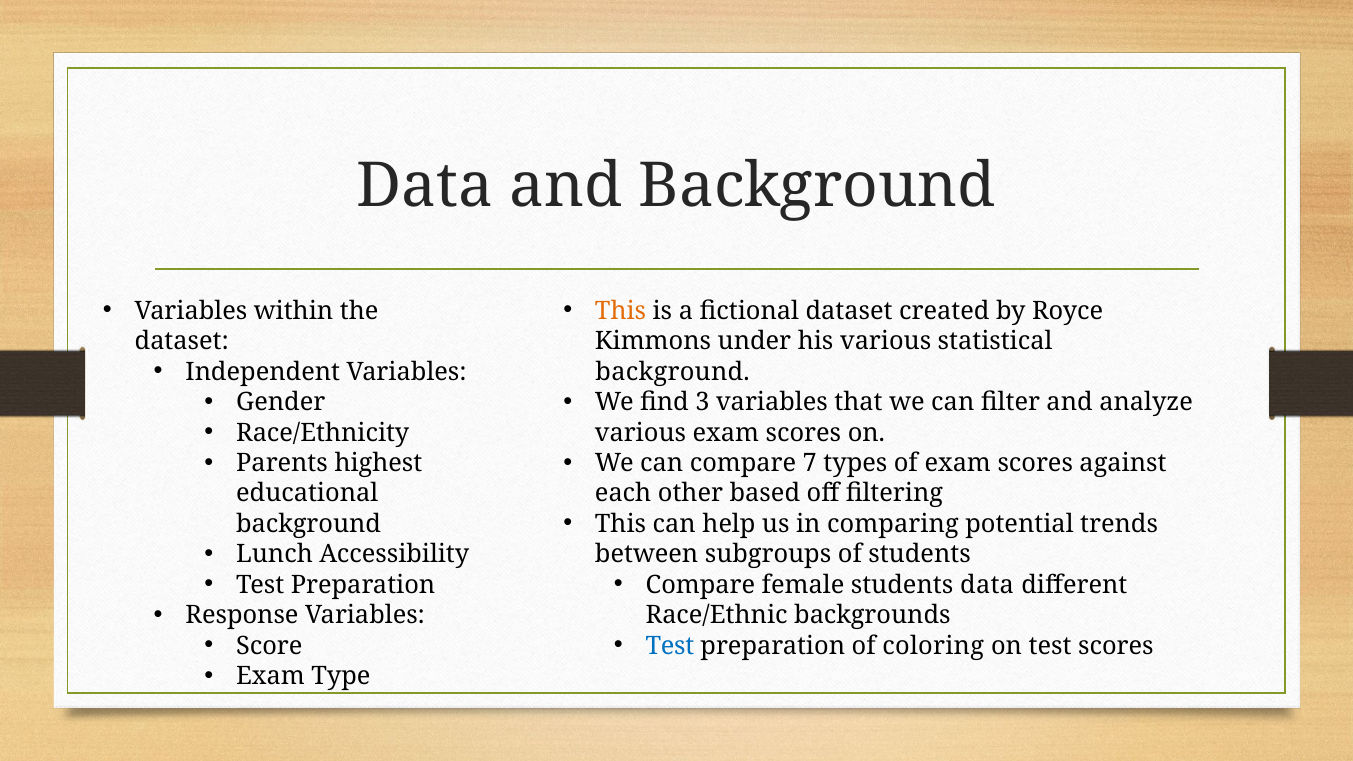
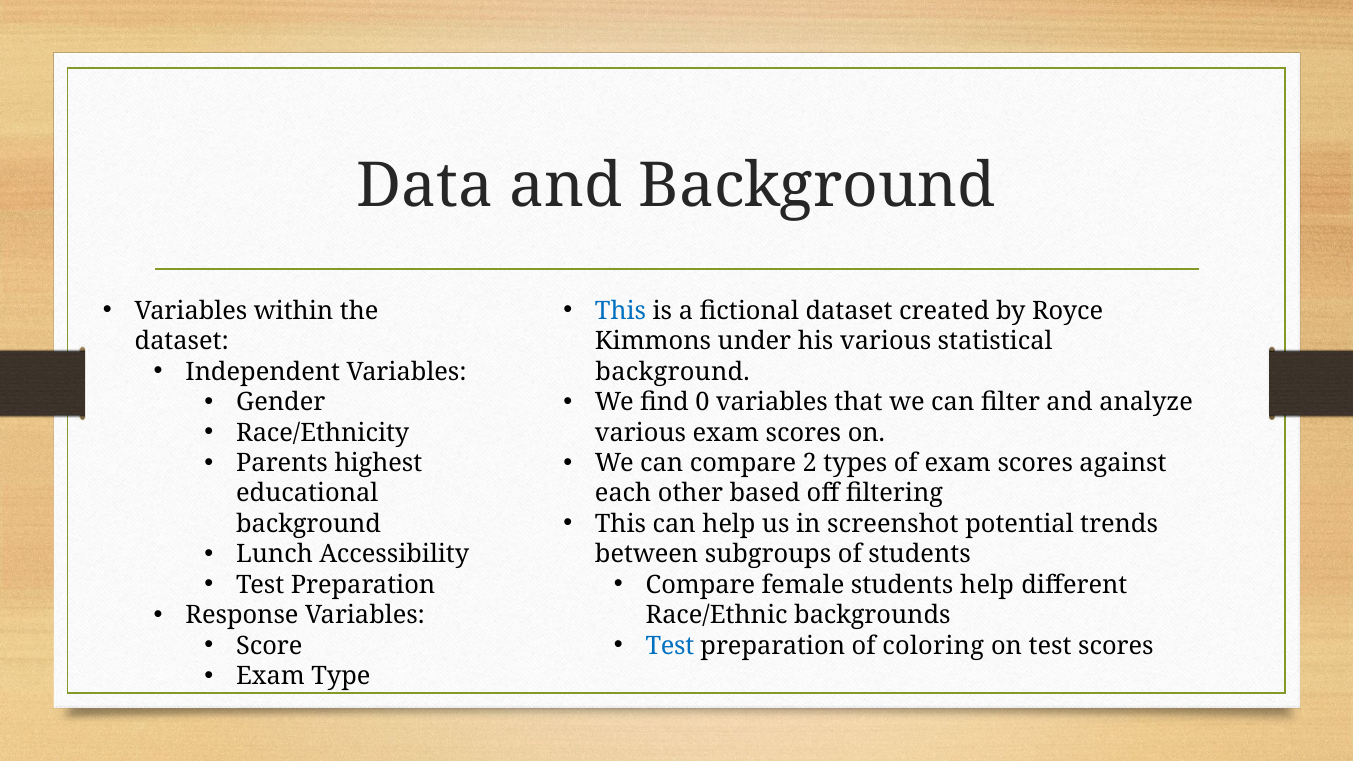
This at (621, 311) colour: orange -> blue
3: 3 -> 0
7: 7 -> 2
comparing: comparing -> screenshot
students data: data -> help
